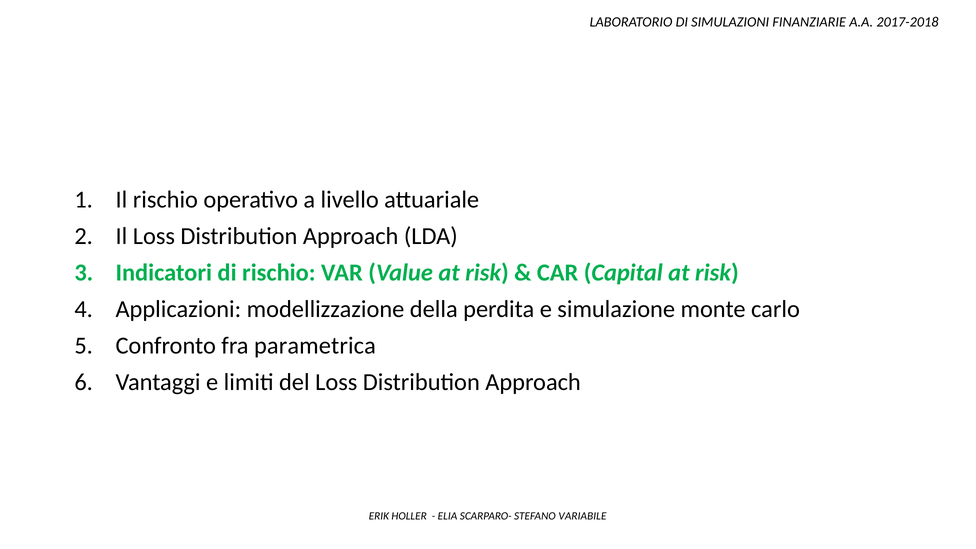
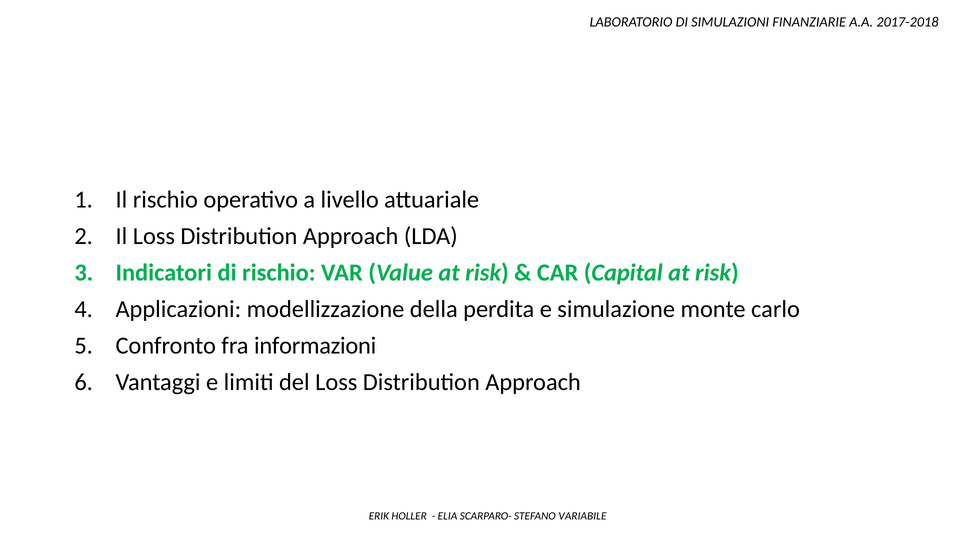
parametrica: parametrica -> informazioni
